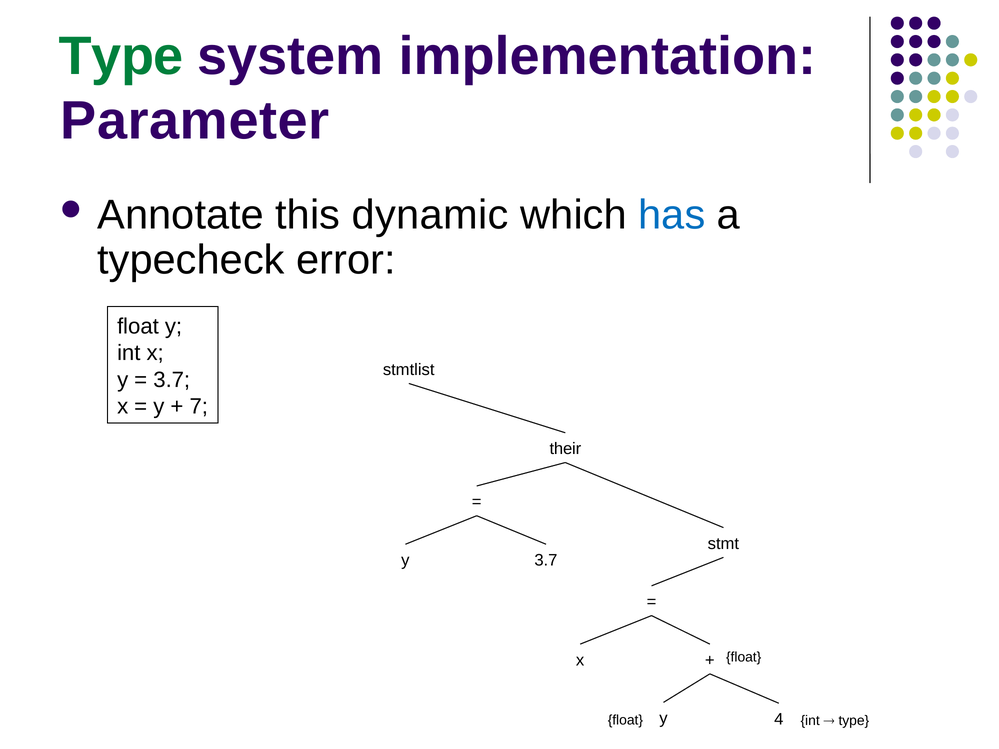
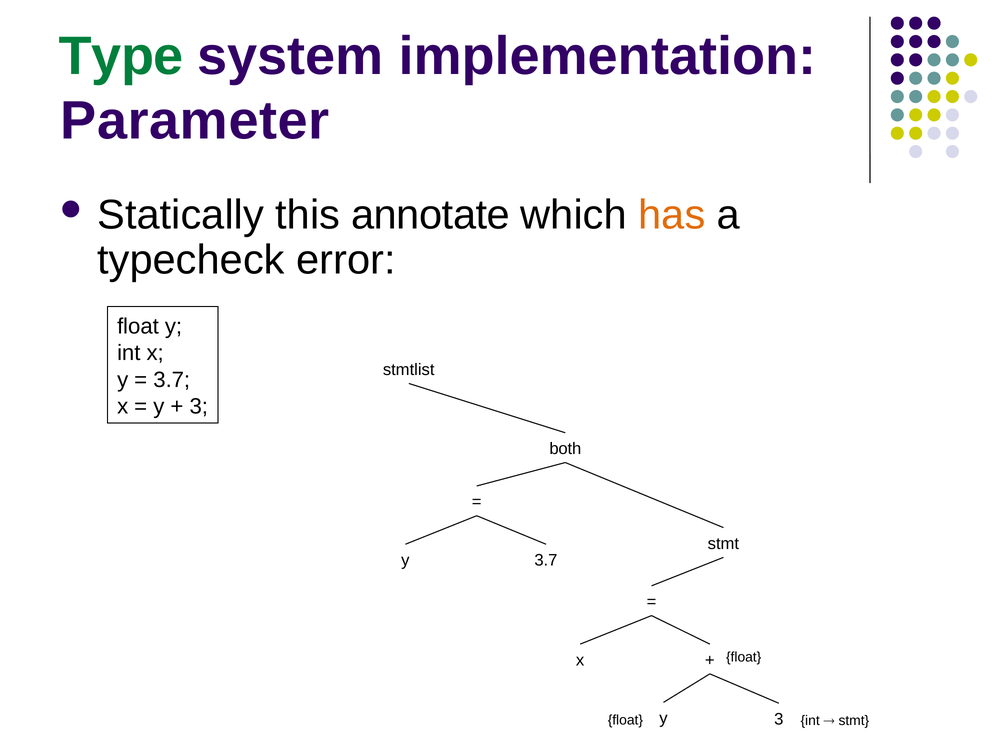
Annotate: Annotate -> Statically
dynamic: dynamic -> annotate
has colour: blue -> orange
7 at (199, 406): 7 -> 3
their: their -> both
y 4: 4 -> 3
type at (854, 721): type -> stmt
